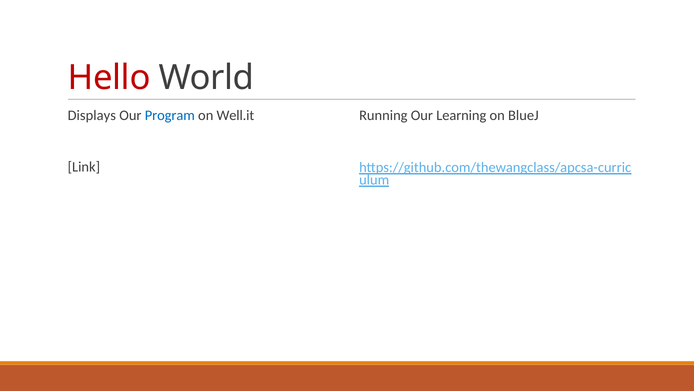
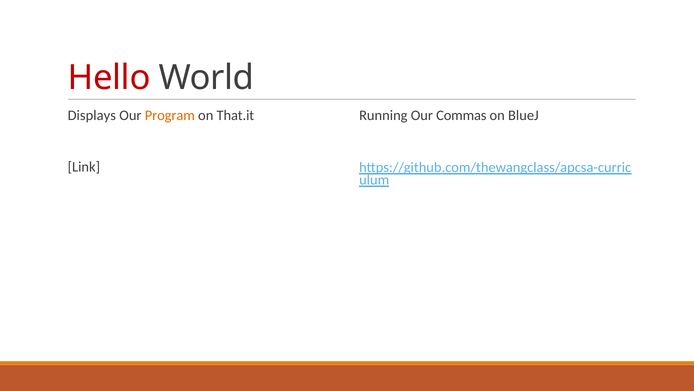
Program colour: blue -> orange
Well.it: Well.it -> That.it
Learning: Learning -> Commas
